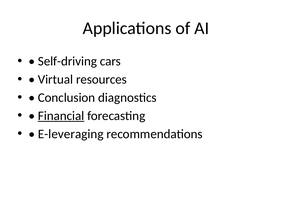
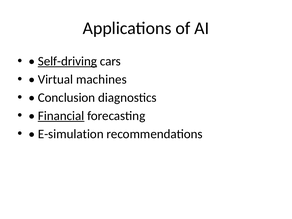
Self-driving underline: none -> present
resources: resources -> machines
E-leveraging: E-leveraging -> E-simulation
